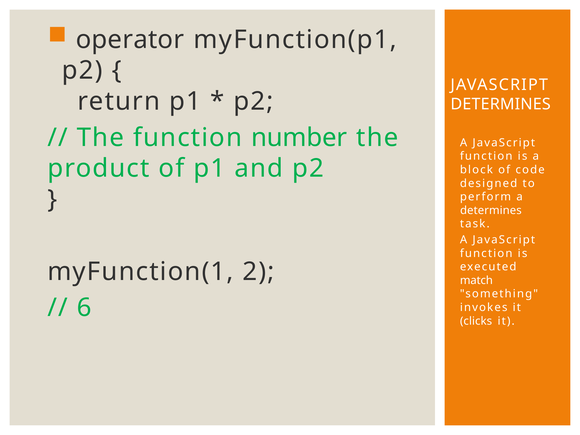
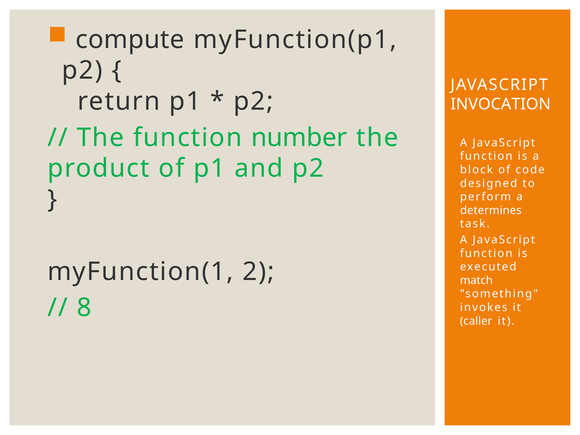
operator: operator -> compute
DETERMINES at (501, 104): DETERMINES -> INVOCATION
6: 6 -> 8
clicks: clicks -> caller
